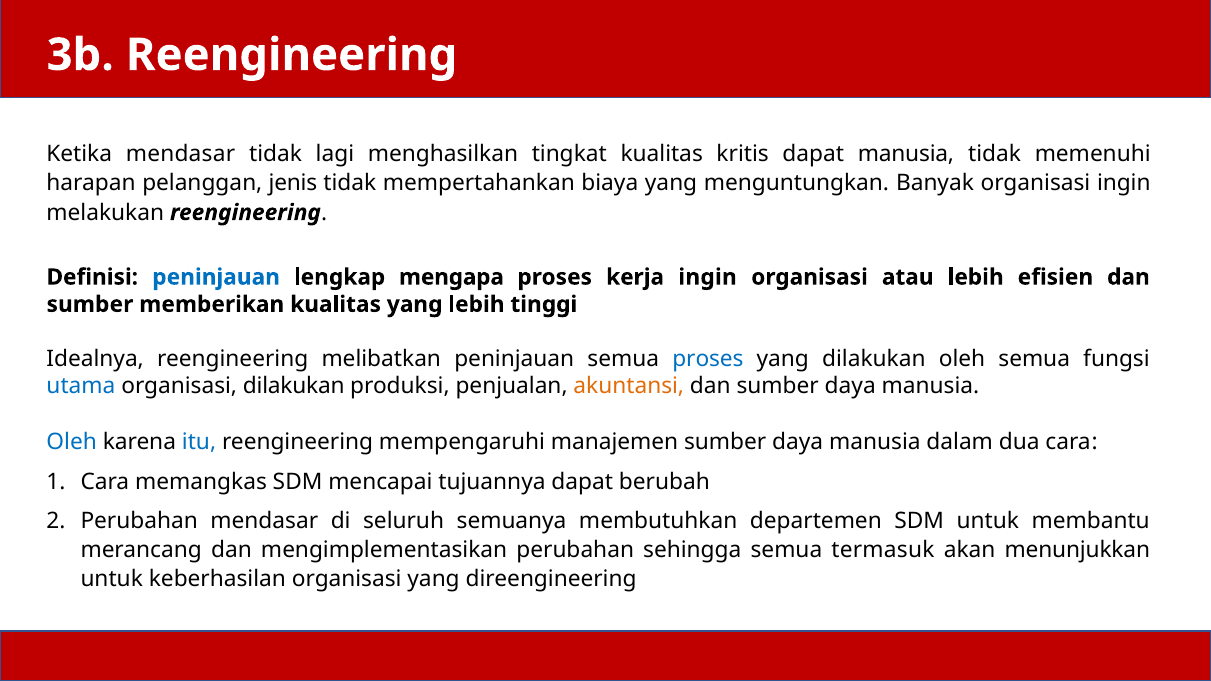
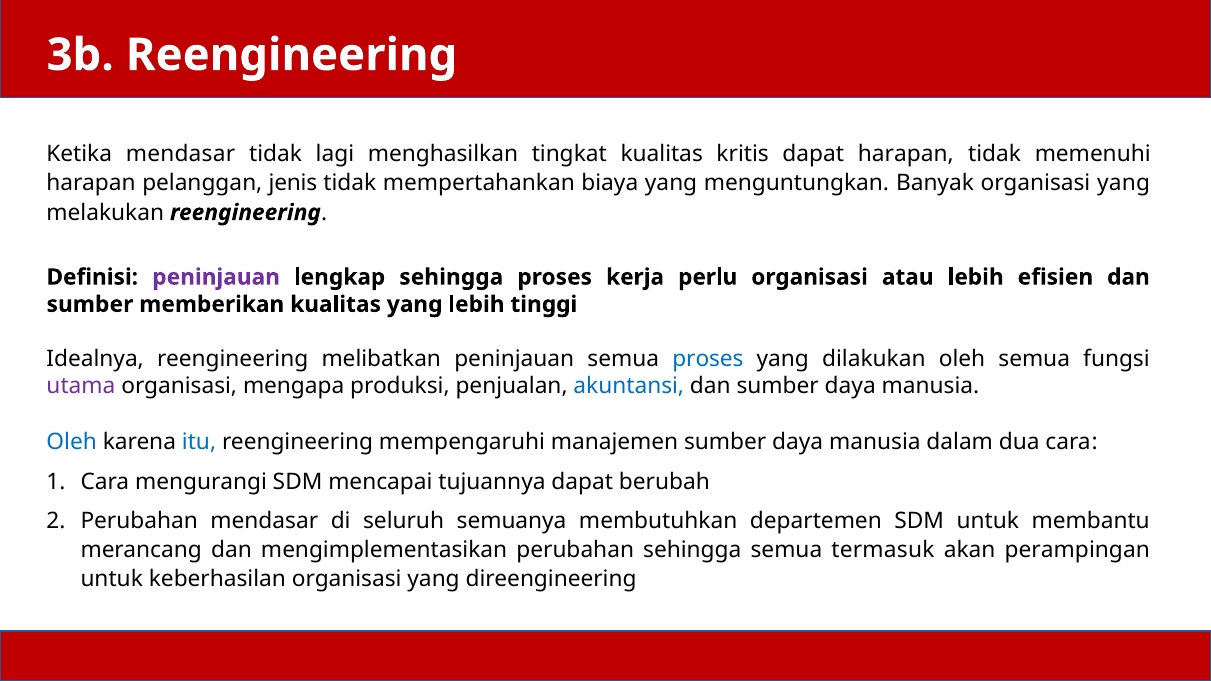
dapat manusia: manusia -> harapan
Banyak organisasi ingin: ingin -> yang
peninjauan at (216, 277) colour: blue -> purple
lengkap mengapa: mengapa -> sehingga
kerja ingin: ingin -> perlu
utama colour: blue -> purple
organisasi dilakukan: dilakukan -> mengapa
akuntansi colour: orange -> blue
memangkas: memangkas -> mengurangi
menunjukkan: menunjukkan -> perampingan
